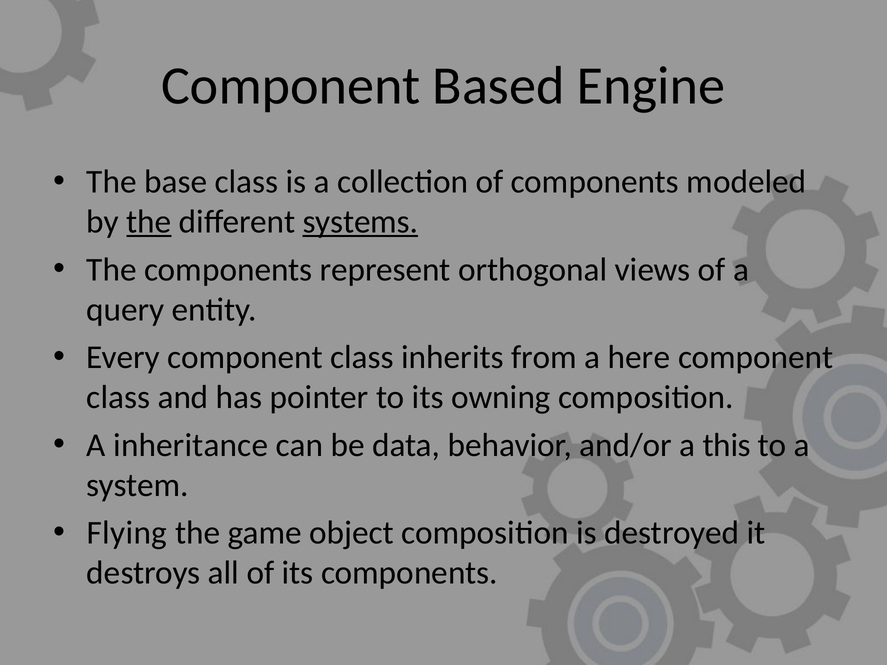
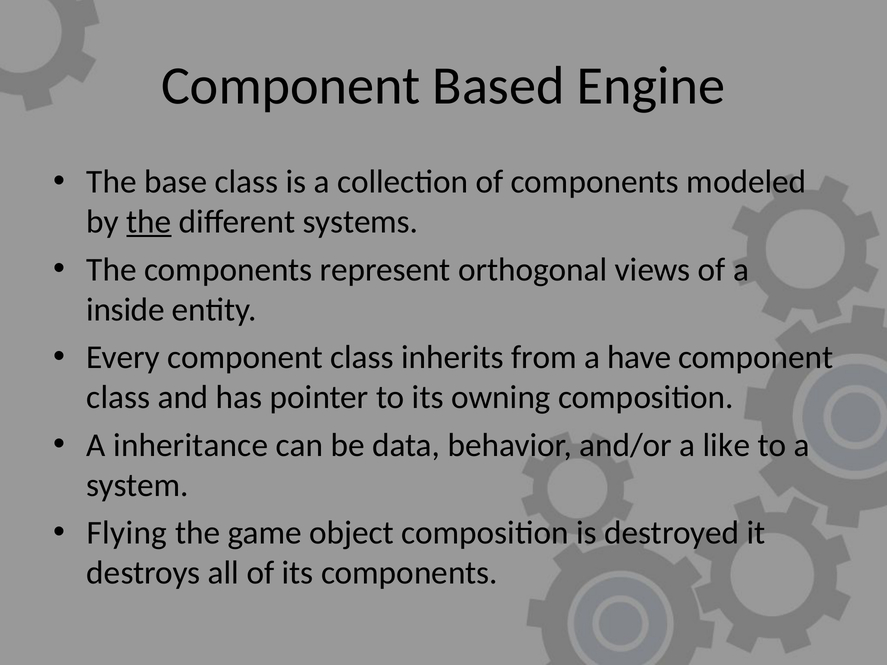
systems underline: present -> none
query: query -> inside
here: here -> have
this: this -> like
